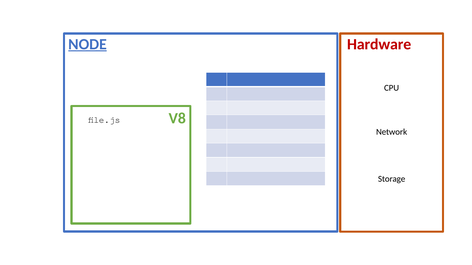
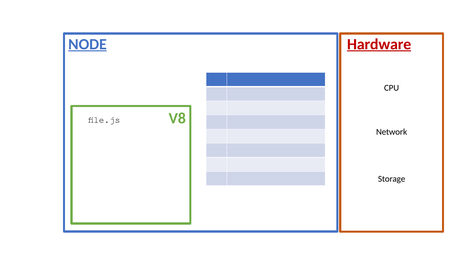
Hardware underline: none -> present
